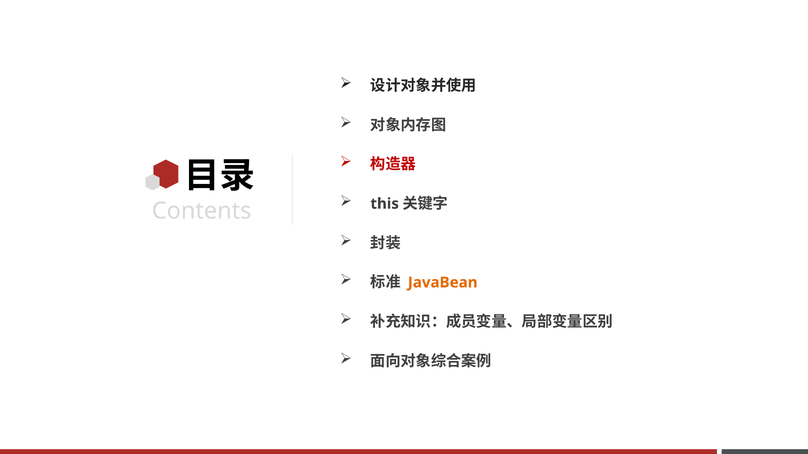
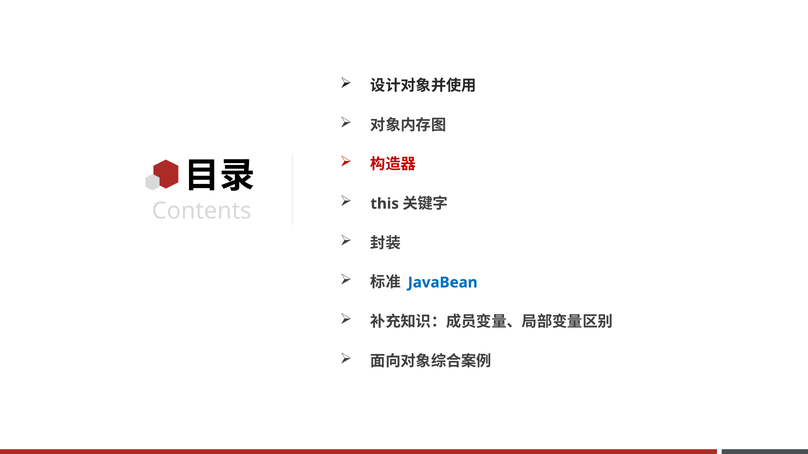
JavaBean colour: orange -> blue
